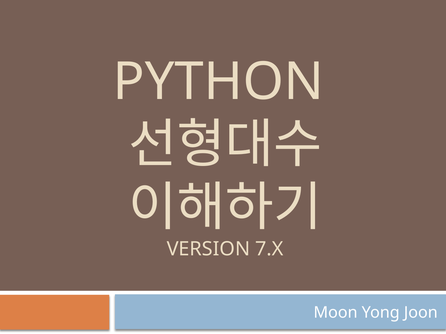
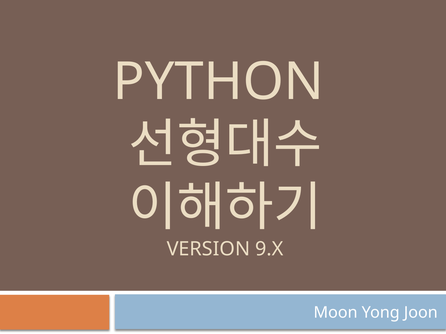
7.X: 7.X -> 9.X
